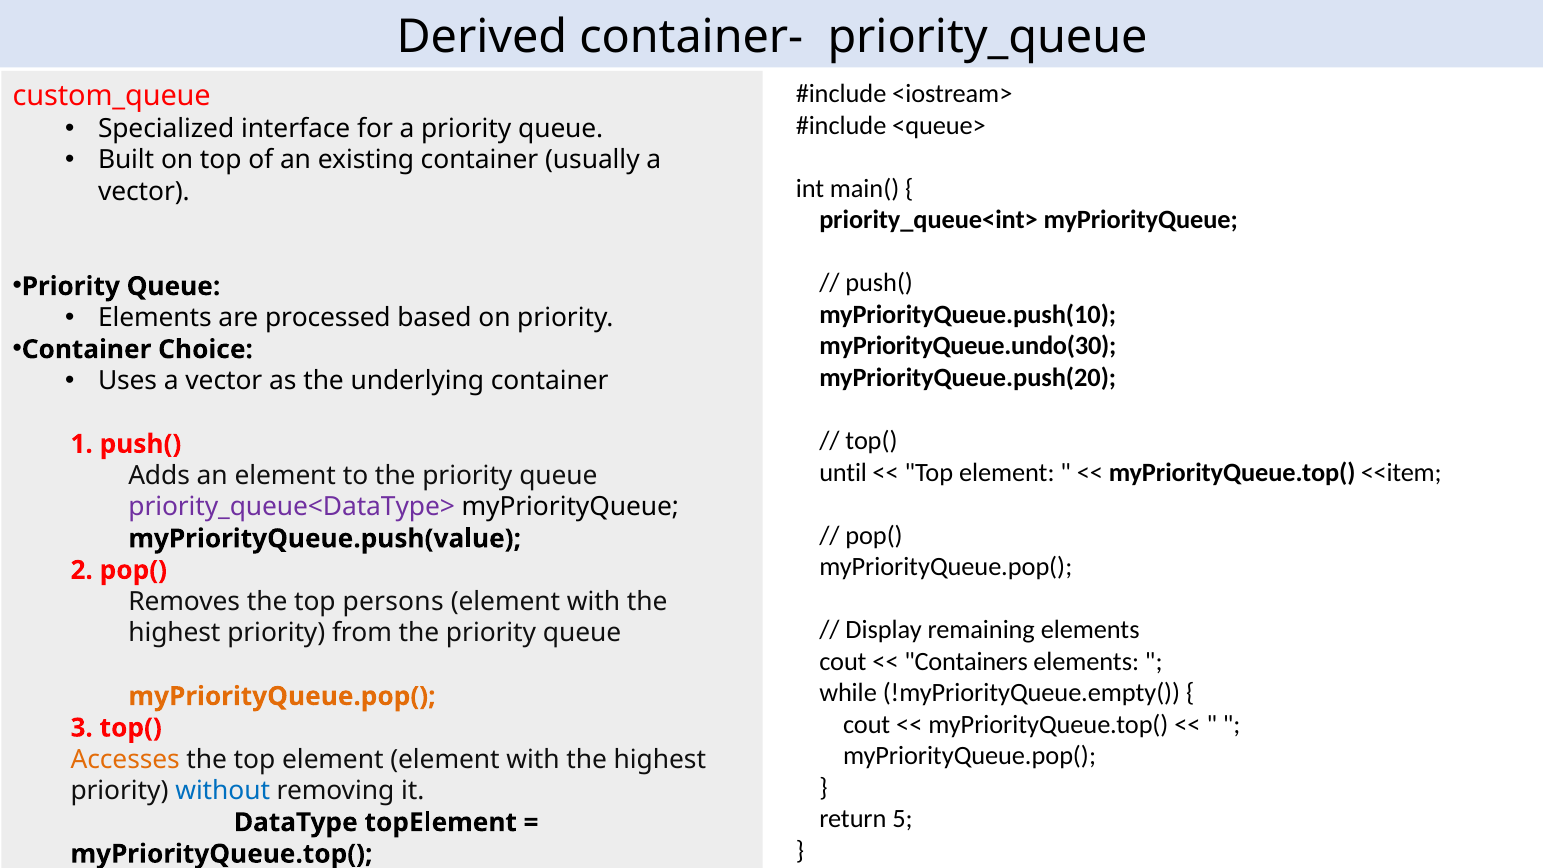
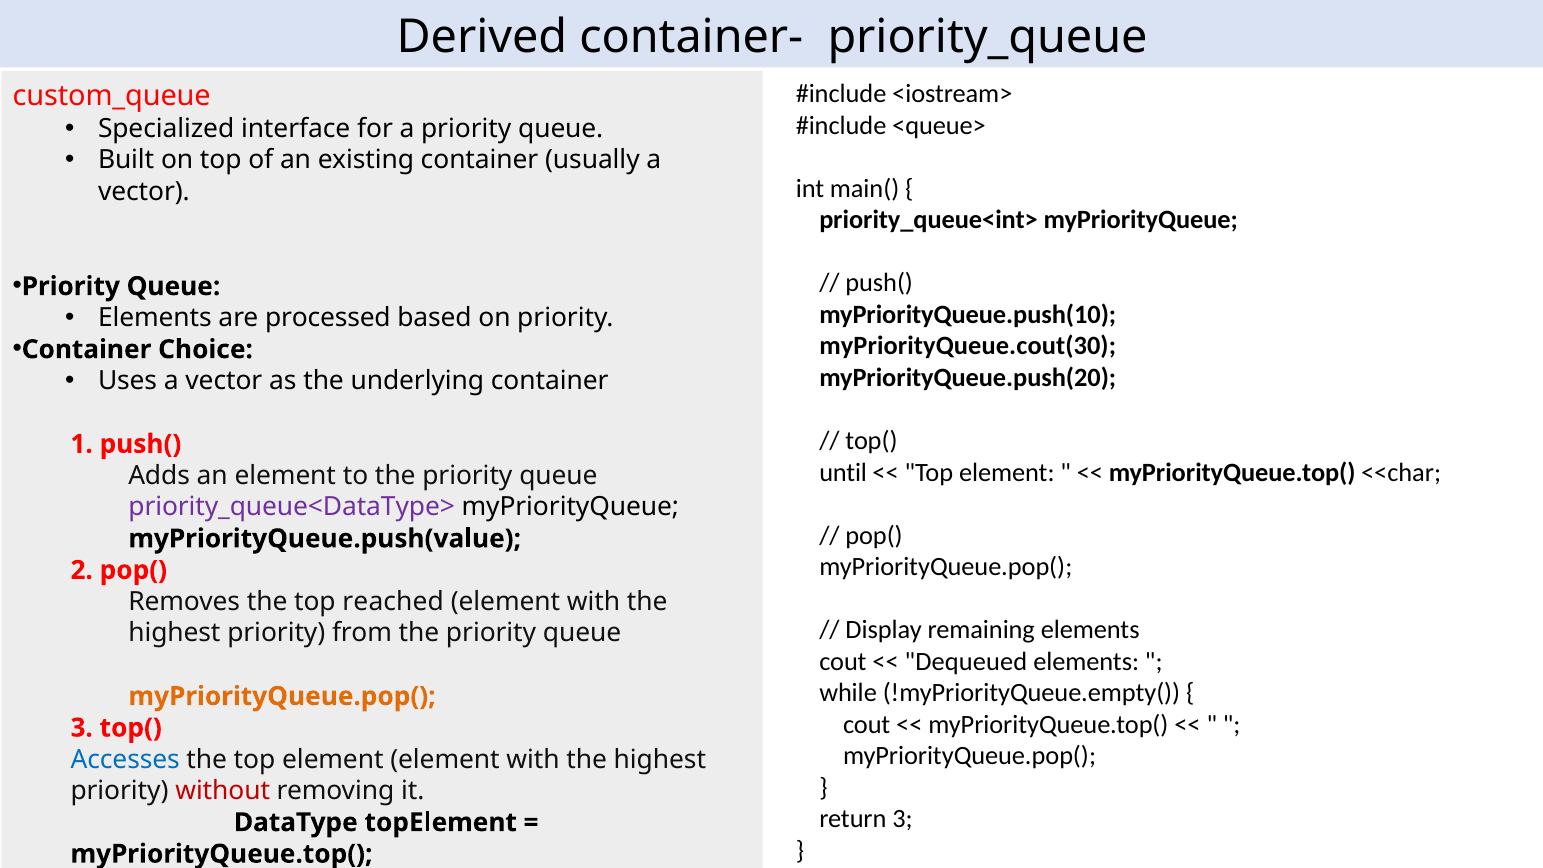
myPriorityQueue.undo(30: myPriorityQueue.undo(30 -> myPriorityQueue.cout(30
<<item: <<item -> <<char
persons: persons -> reached
Containers: Containers -> Dequeued
Accesses colour: orange -> blue
without colour: blue -> red
return 5: 5 -> 3
